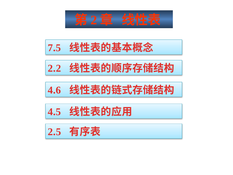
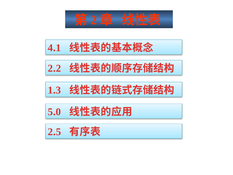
7.5: 7.5 -> 4.1
4.6: 4.6 -> 1.3
4.5: 4.5 -> 5.0
